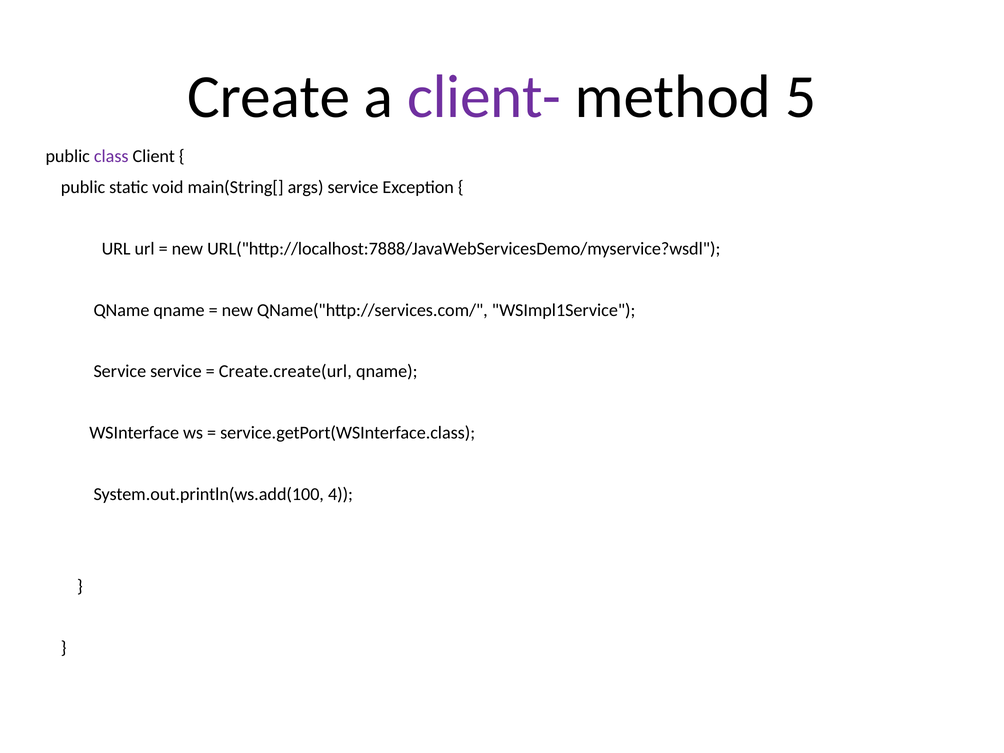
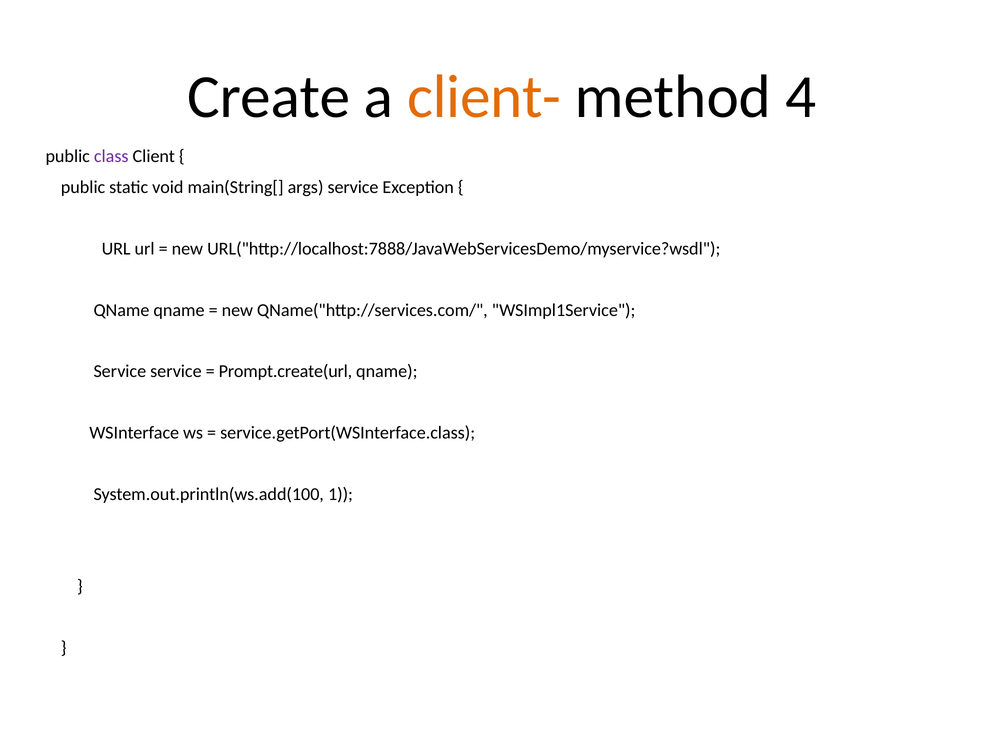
client- colour: purple -> orange
5: 5 -> 4
Create.create(url: Create.create(url -> Prompt.create(url
4: 4 -> 1
